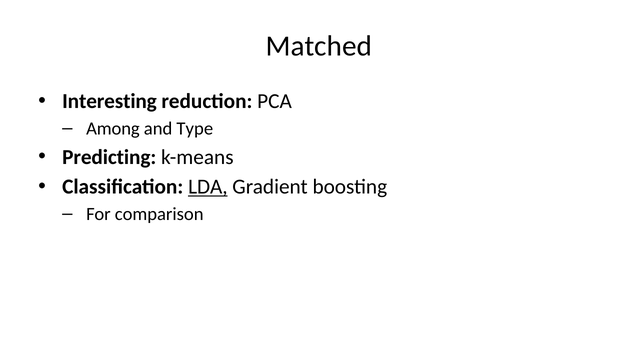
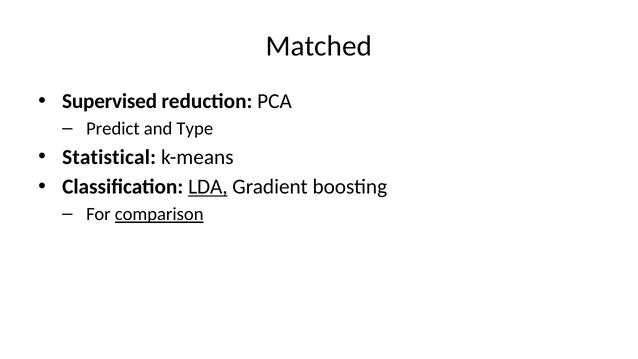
Interesting: Interesting -> Supervised
Among: Among -> Predict
Predicting: Predicting -> Statistical
comparison underline: none -> present
